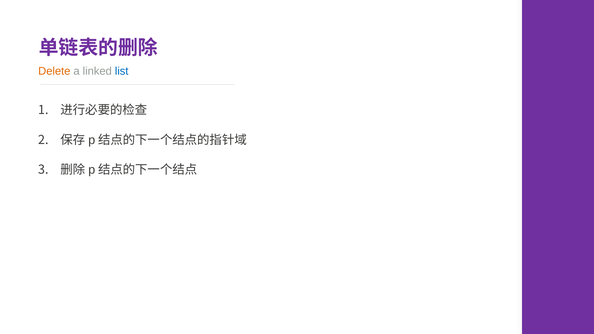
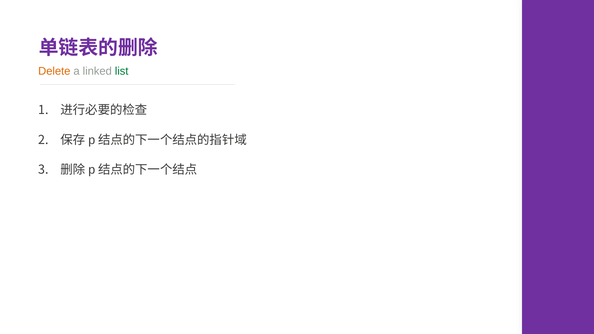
list colour: blue -> green
